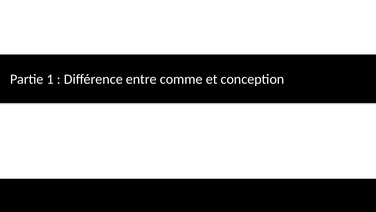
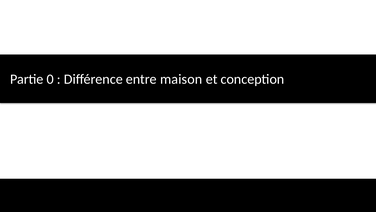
1: 1 -> 0
comme: comme -> maison
